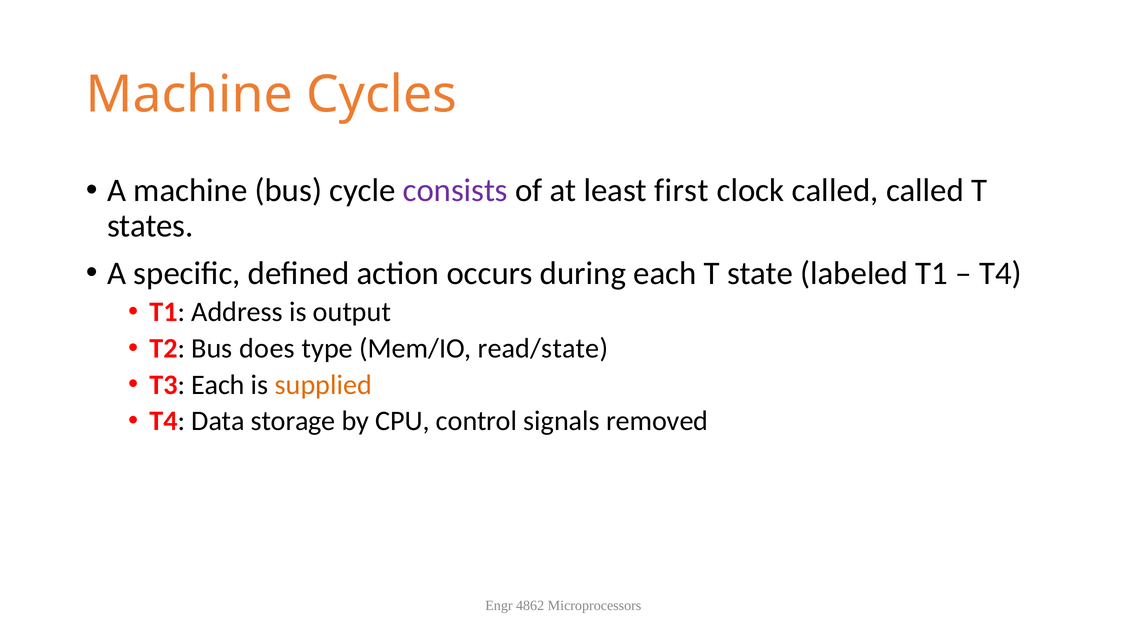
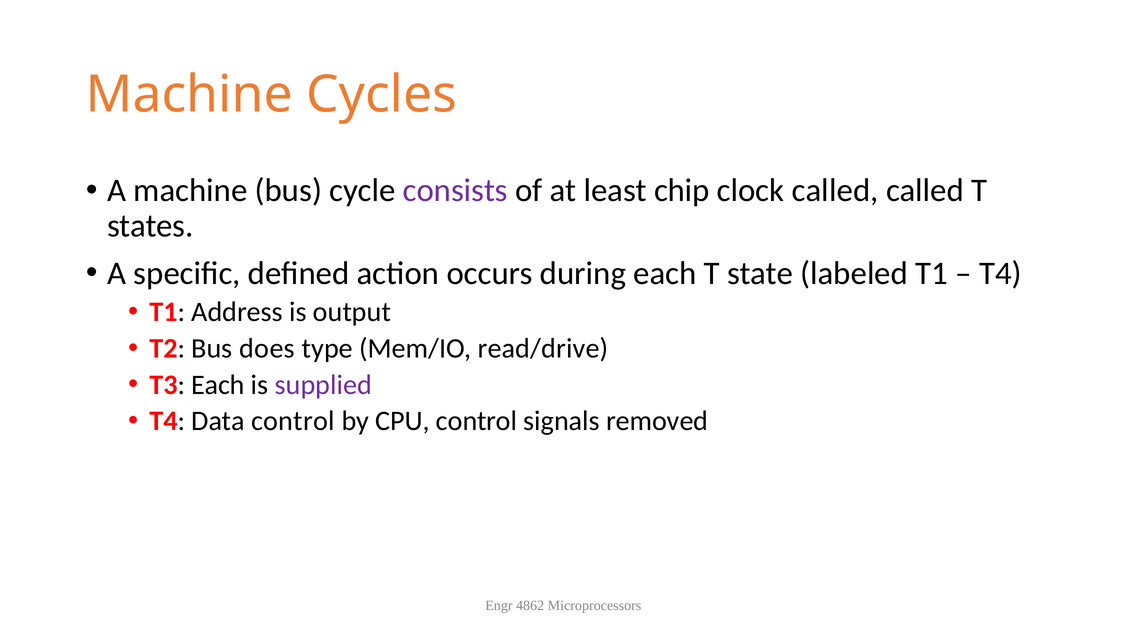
first: first -> chip
read/state: read/state -> read/drive
supplied colour: orange -> purple
Data storage: storage -> control
